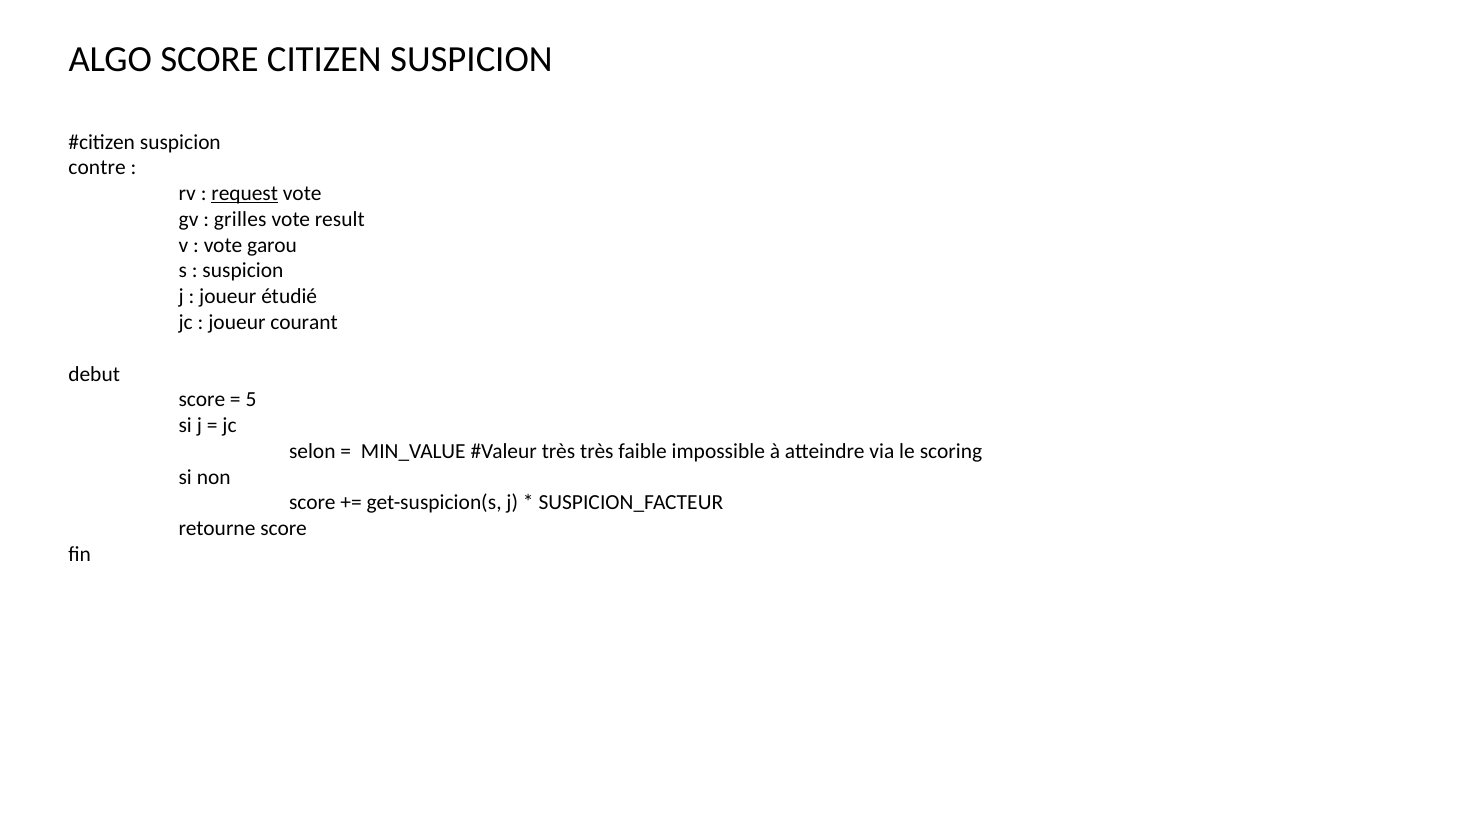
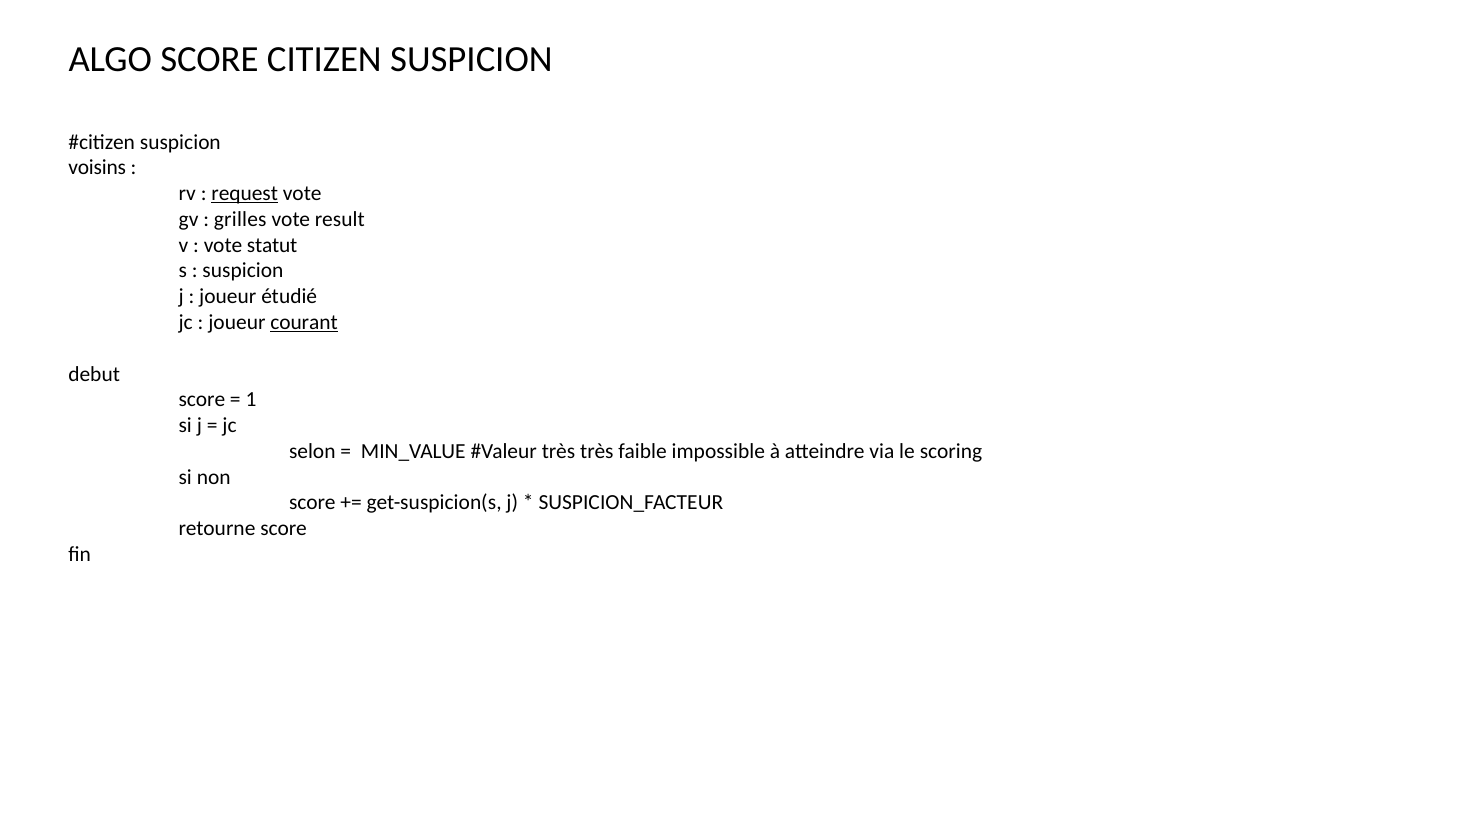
contre: contre -> voisins
garou: garou -> statut
courant underline: none -> present
5: 5 -> 1
